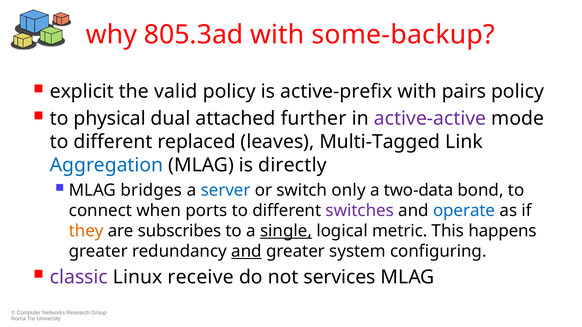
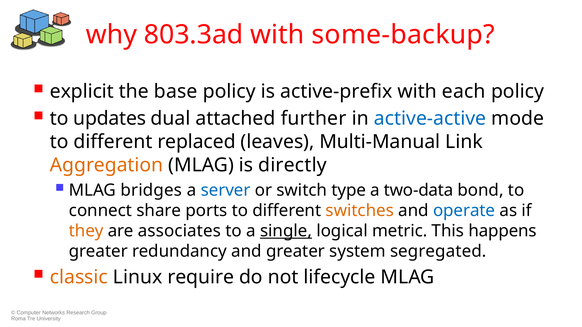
805.3ad: 805.3ad -> 803.3ad
valid: valid -> base
pairs: pairs -> each
physical: physical -> updates
active-active colour: purple -> blue
Multi-Tagged: Multi-Tagged -> Multi-Manual
Aggregation colour: blue -> orange
only: only -> type
when: when -> share
switches colour: purple -> orange
subscribes: subscribes -> associates
and at (247, 252) underline: present -> none
configuring: configuring -> segregated
classic colour: purple -> orange
receive: receive -> require
services: services -> lifecycle
